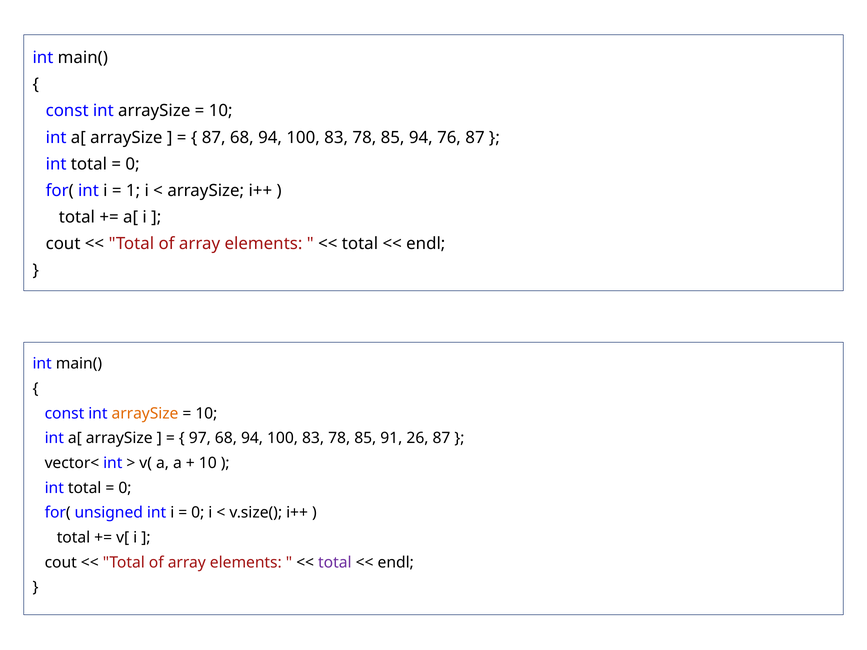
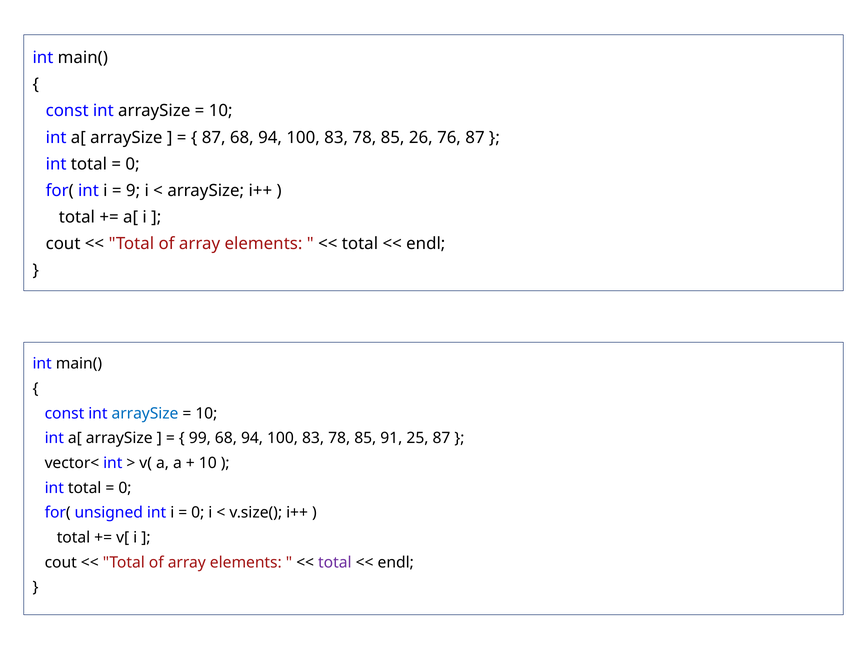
85 94: 94 -> 26
1: 1 -> 9
arraySize at (145, 414) colour: orange -> blue
97: 97 -> 99
26: 26 -> 25
